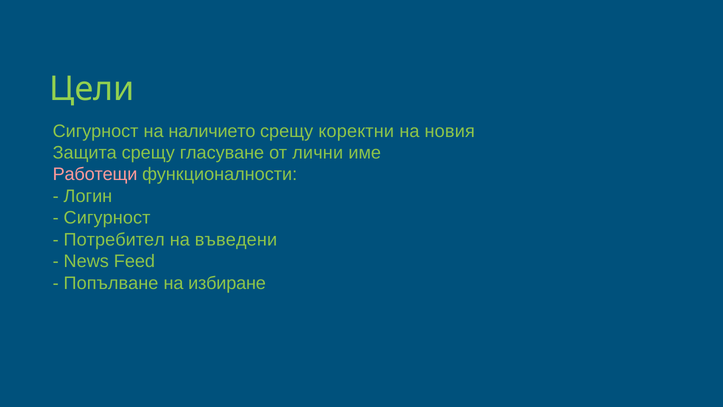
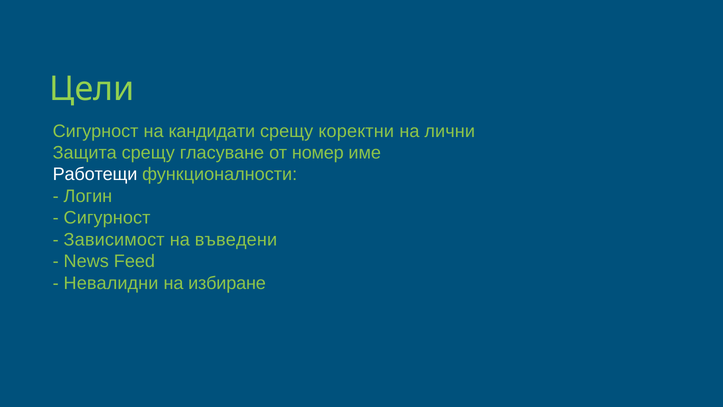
наличието: наличието -> кандидати
новия: новия -> лични
лични: лични -> номер
Работещи colour: pink -> white
Потребител: Потребител -> Зависимост
Попълване: Попълване -> Невалидни
